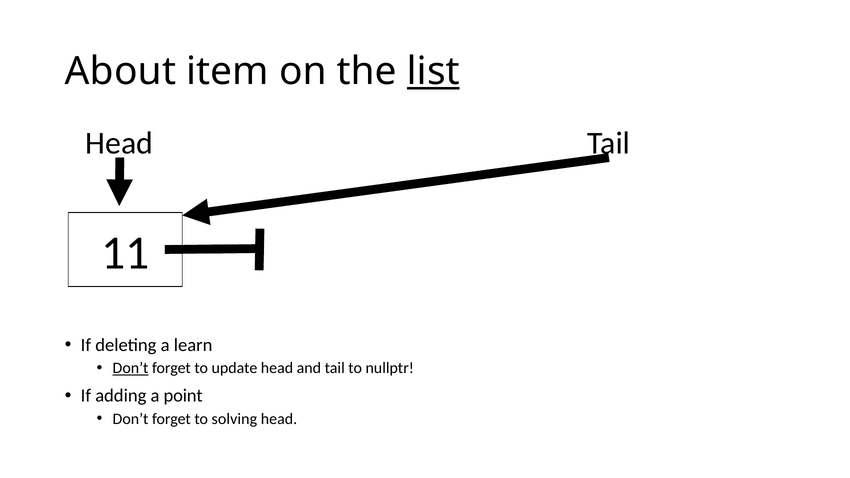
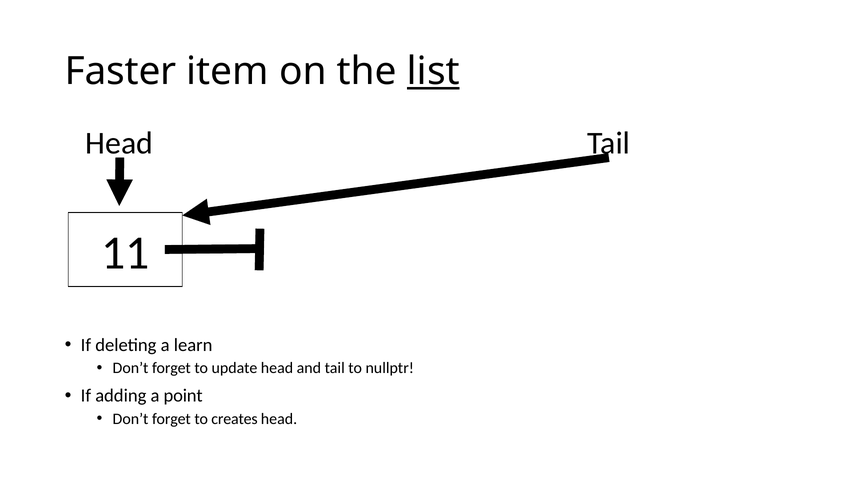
About: About -> Faster
Don’t at (131, 368) underline: present -> none
solving: solving -> creates
